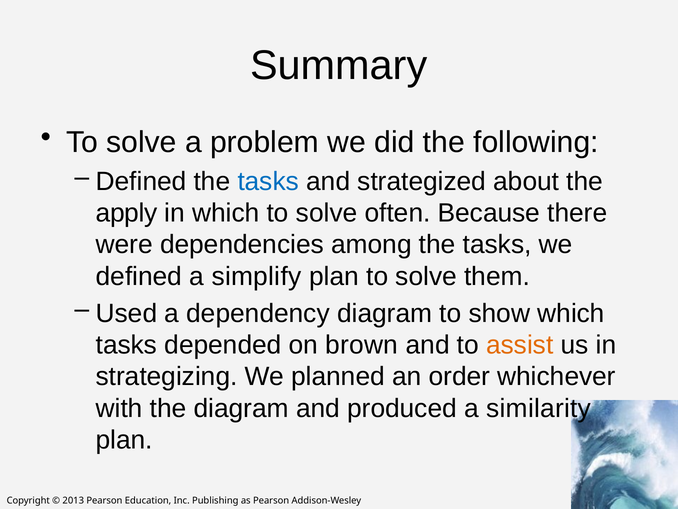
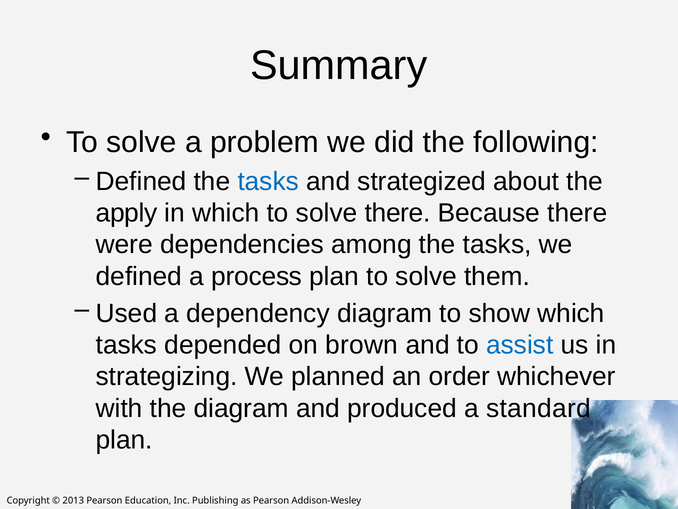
solve often: often -> there
simplify: simplify -> process
assist colour: orange -> blue
similarity: similarity -> standard
